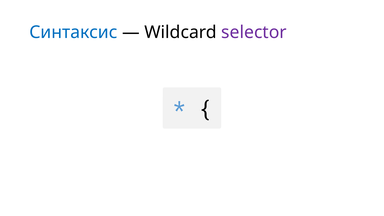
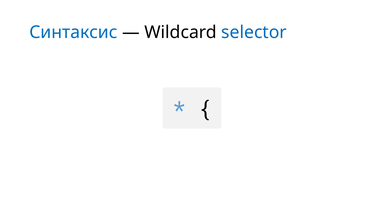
selector colour: purple -> blue
